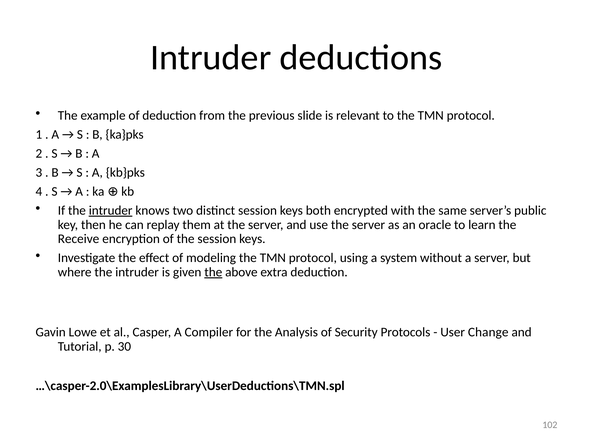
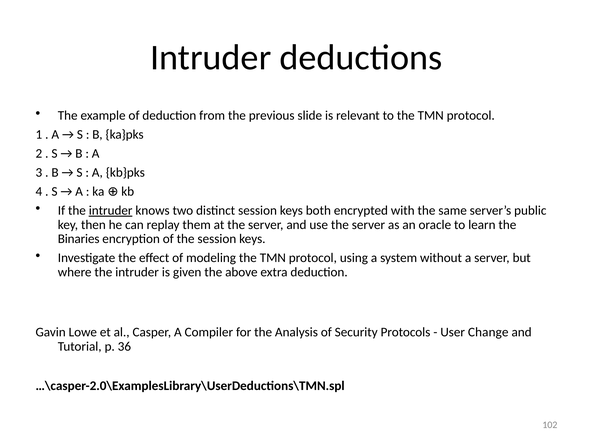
Receive: Receive -> Binaries
the at (213, 272) underline: present -> none
30: 30 -> 36
